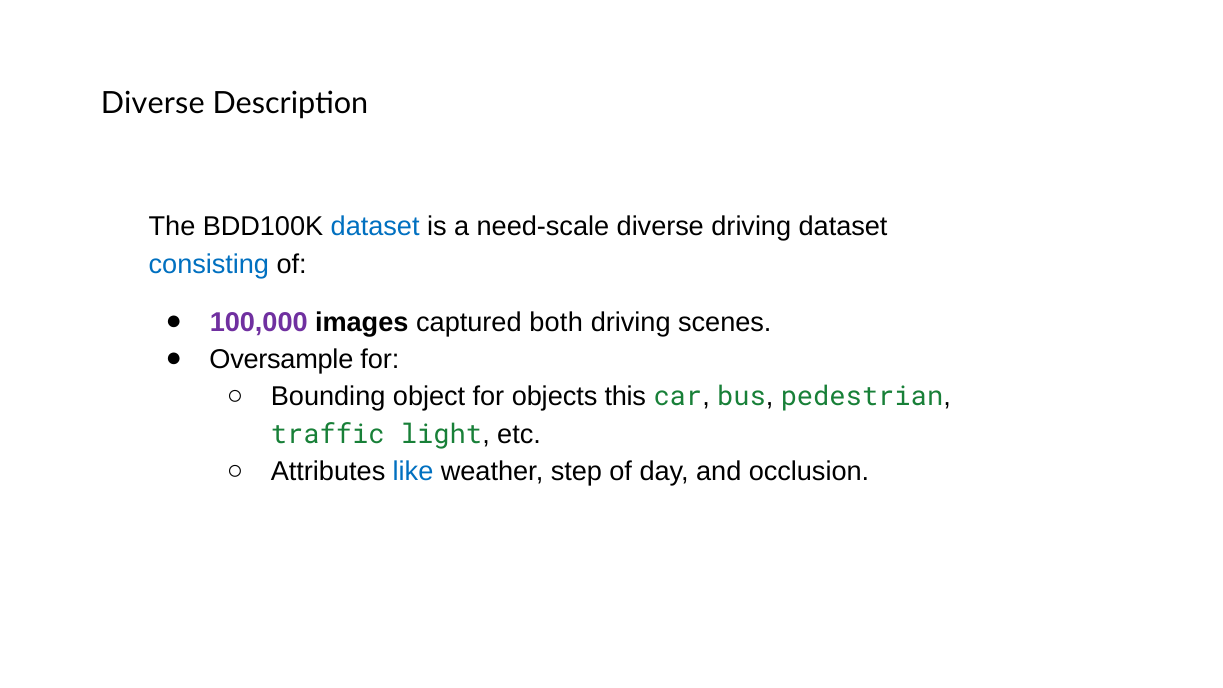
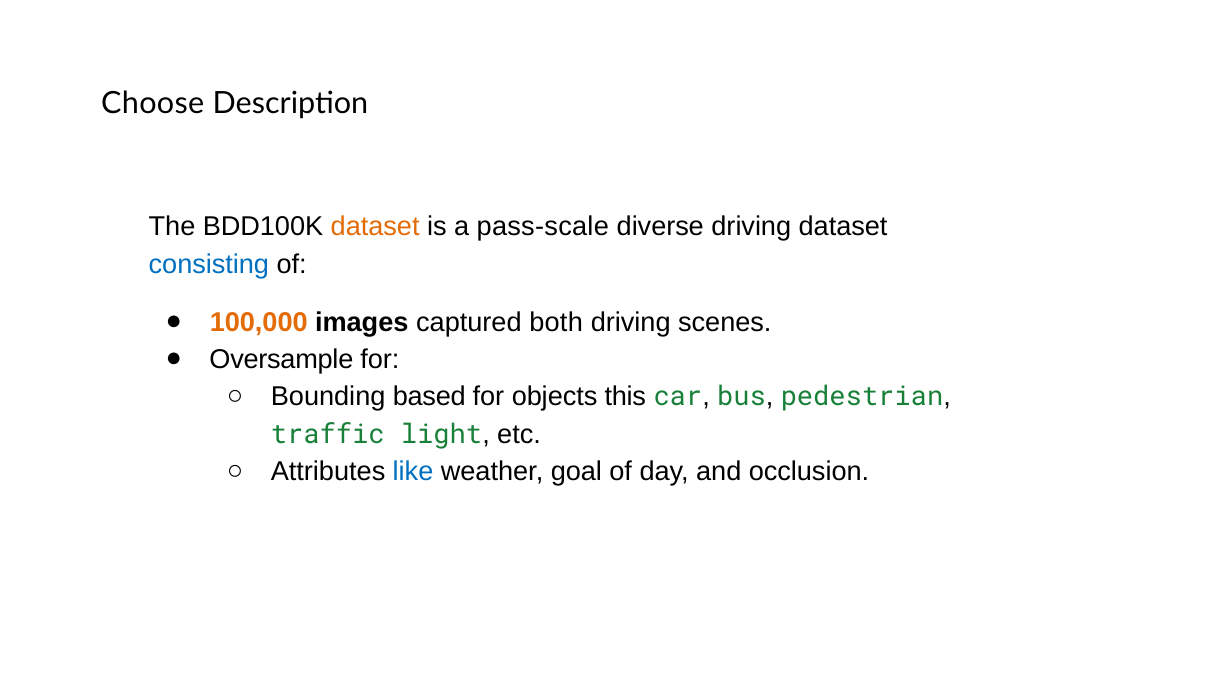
Diverse at (153, 104): Diverse -> Choose
dataset at (375, 227) colour: blue -> orange
need-scale: need-scale -> pass-scale
100,000 colour: purple -> orange
object: object -> based
step: step -> goal
